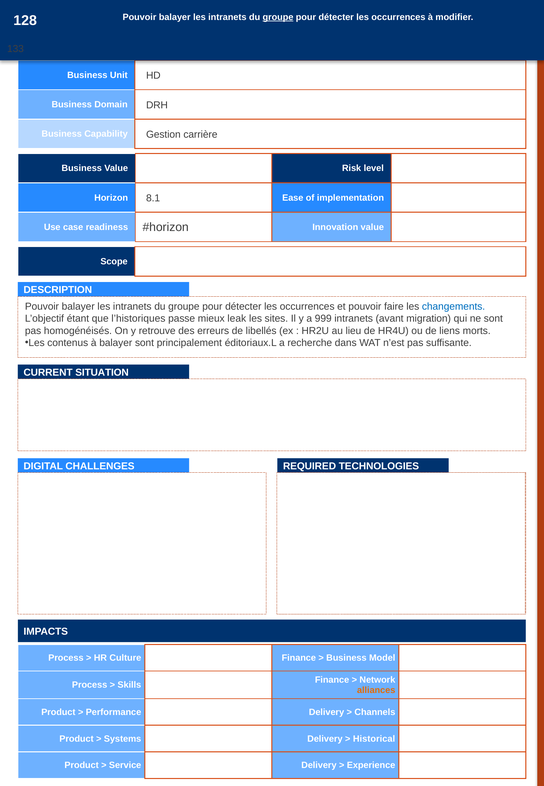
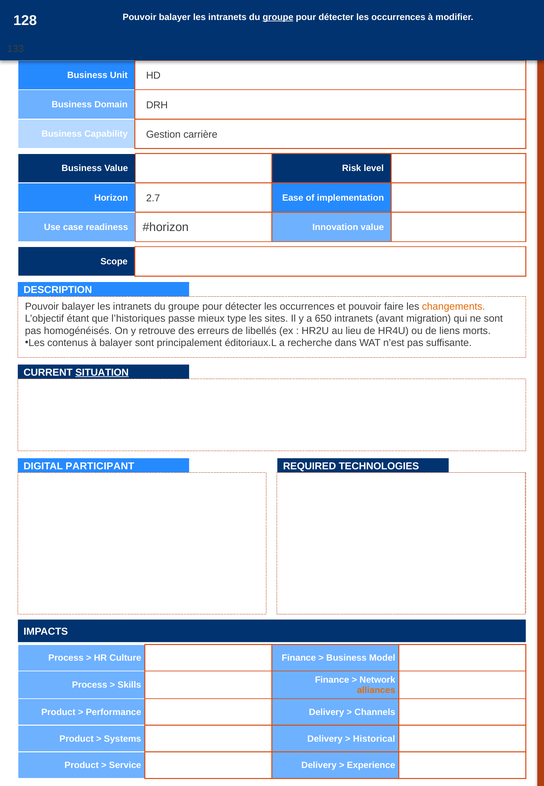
8.1: 8.1 -> 2.7
changements colour: blue -> orange
leak: leak -> type
999: 999 -> 650
SITUATION underline: none -> present
CHALLENGES: CHALLENGES -> PARTICIPANT
